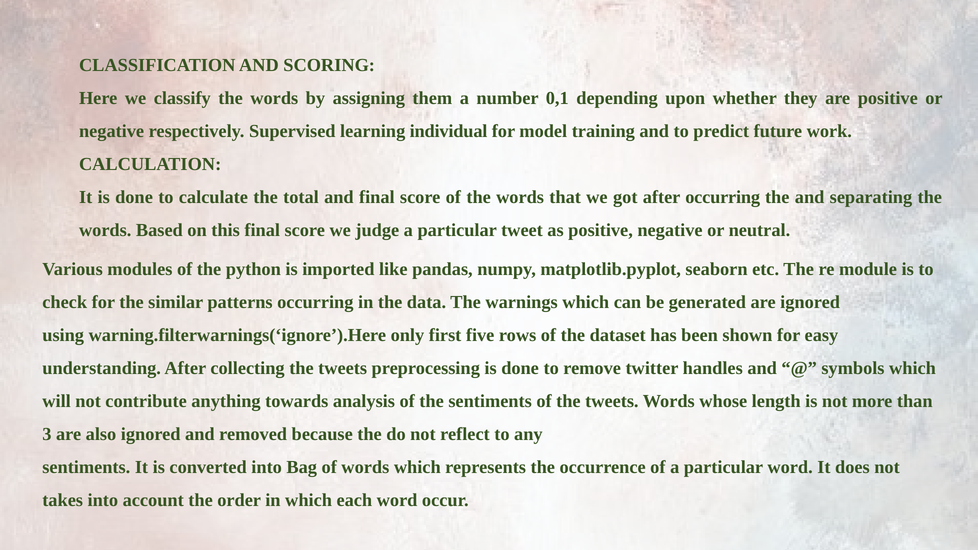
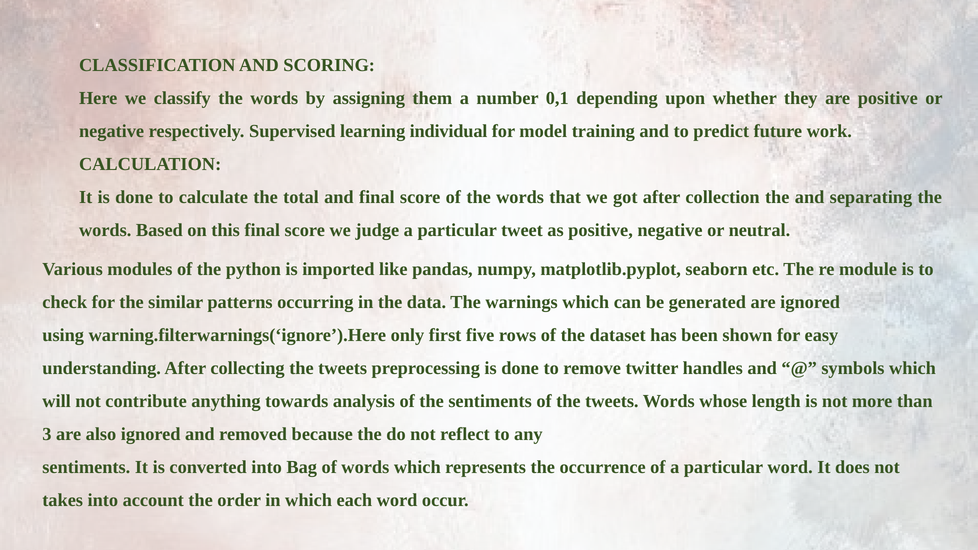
after occurring: occurring -> collection
